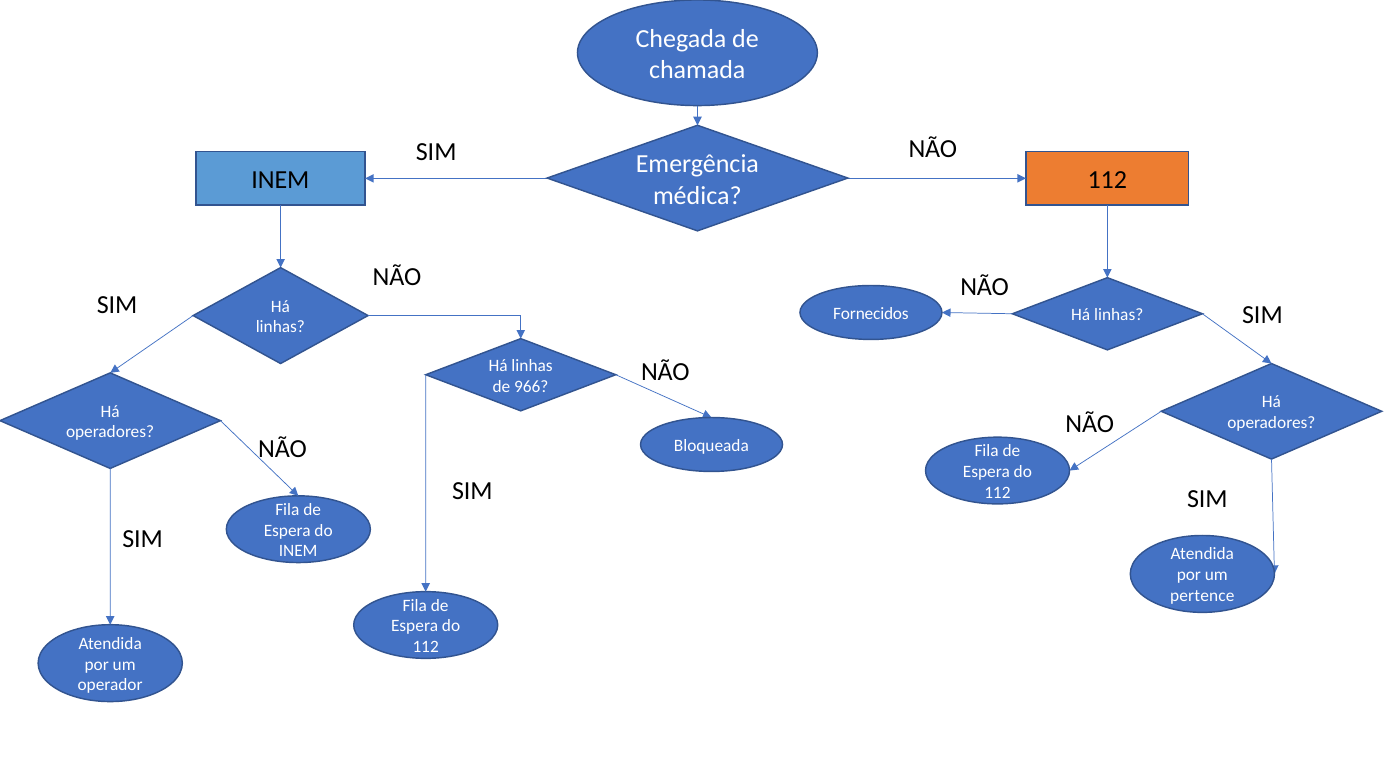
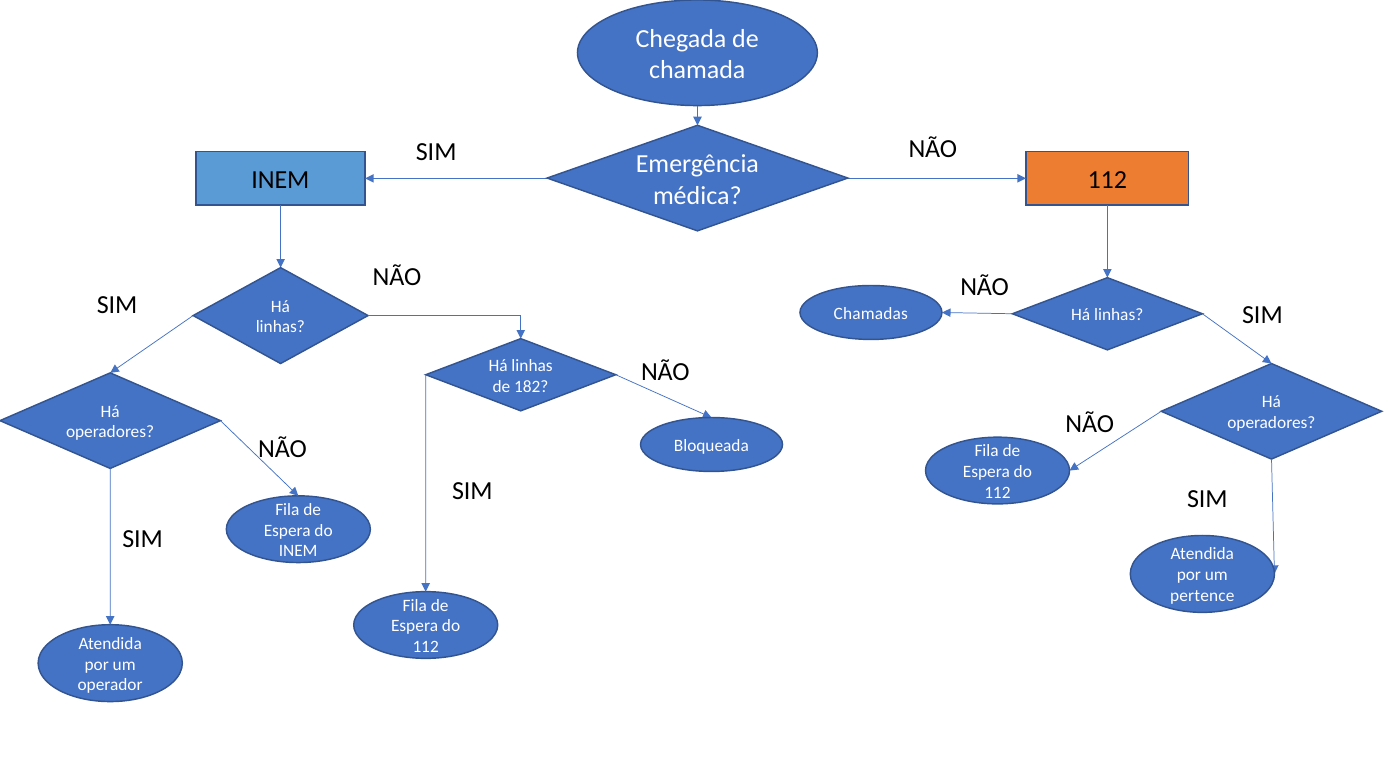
Fornecidos: Fornecidos -> Chamadas
966: 966 -> 182
